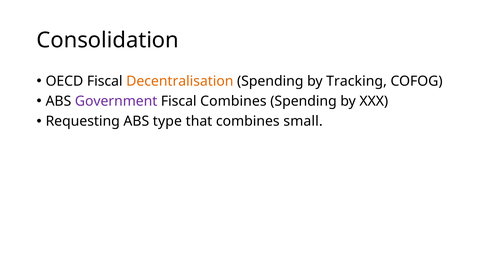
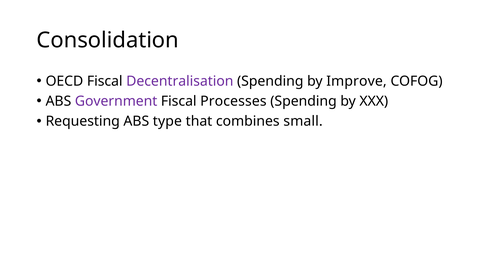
Decentralisation colour: orange -> purple
Tracking: Tracking -> Improve
Fiscal Combines: Combines -> Processes
